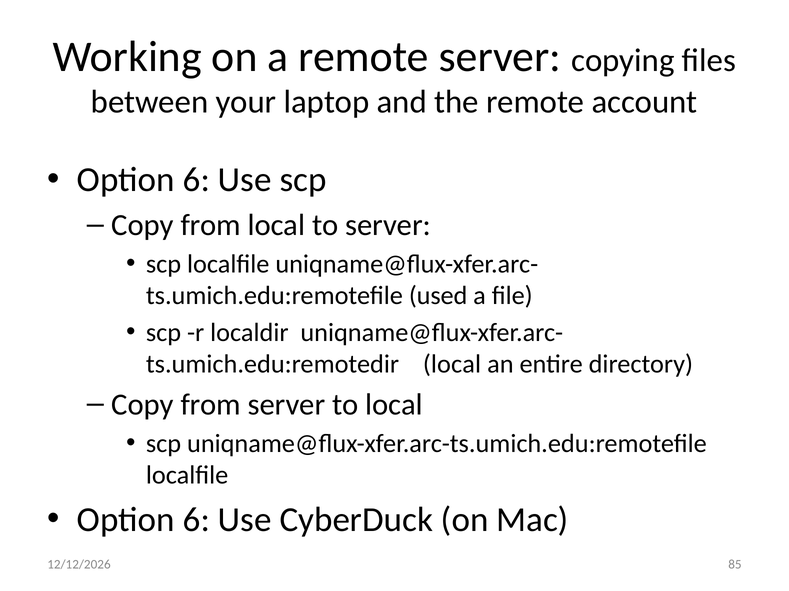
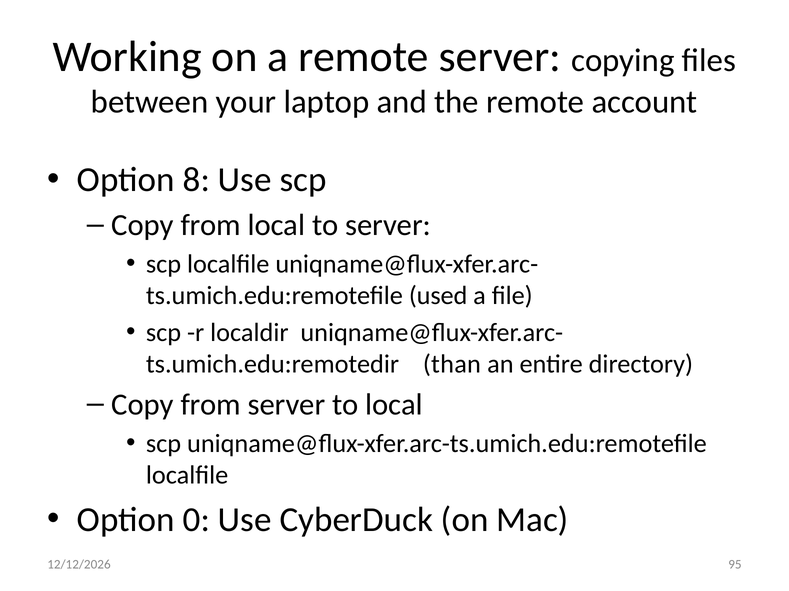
6 at (196, 180): 6 -> 8
local at (452, 364): local -> than
6 at (196, 520): 6 -> 0
85: 85 -> 95
